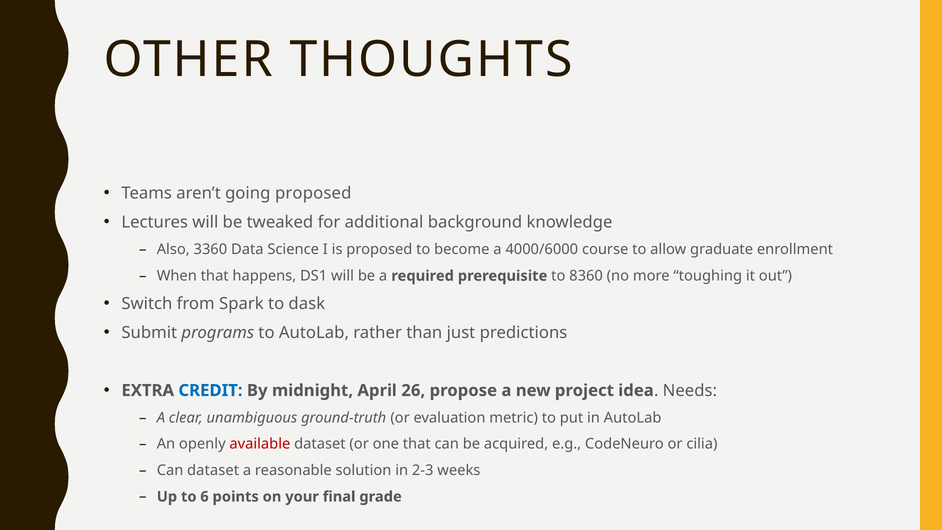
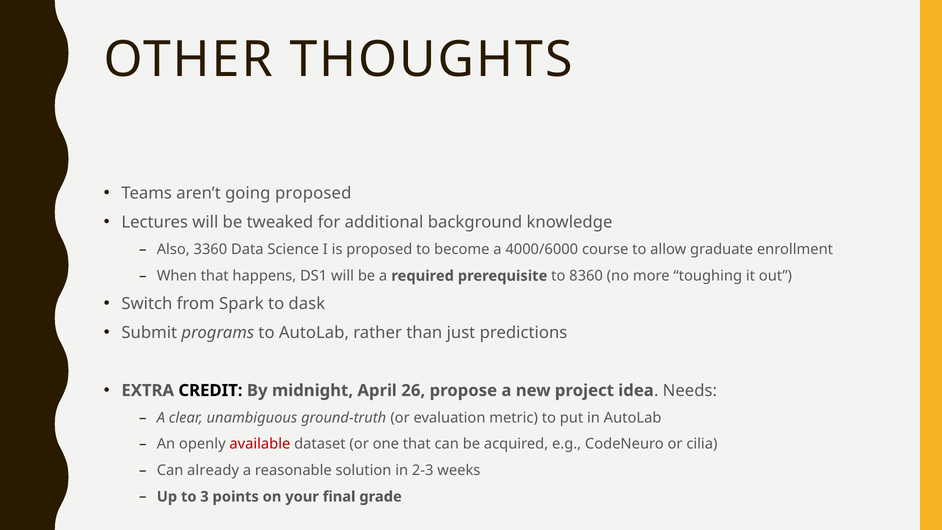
CREDIT colour: blue -> black
Can dataset: dataset -> already
6: 6 -> 3
